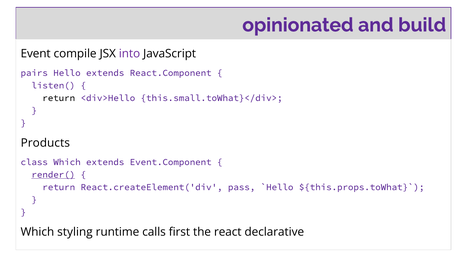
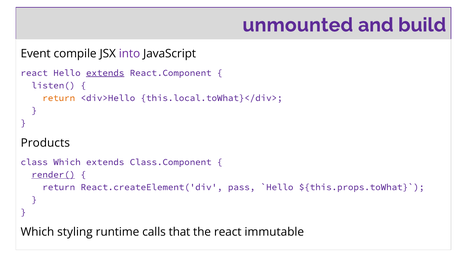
opinionated: opinionated -> unmounted
pairs at (34, 73): pairs -> react
extends at (105, 73) underline: none -> present
return at (59, 98) colour: black -> orange
this.small.toWhat}</div>: this.small.toWhat}</div> -> this.local.toWhat}</div>
Event.Component: Event.Component -> Class.Component
first: first -> that
declarative: declarative -> immutable
